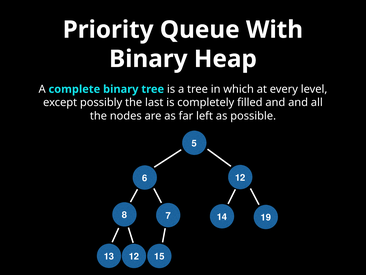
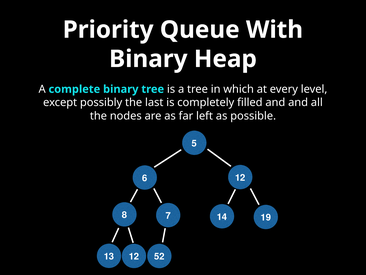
15: 15 -> 52
